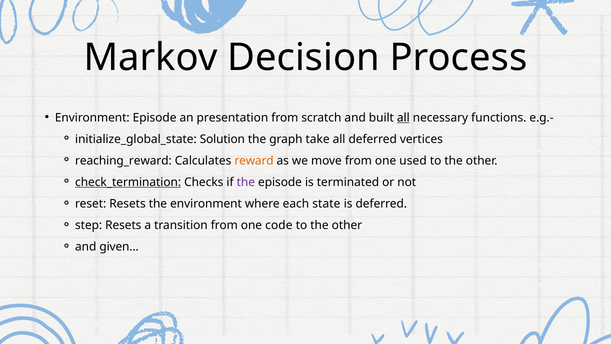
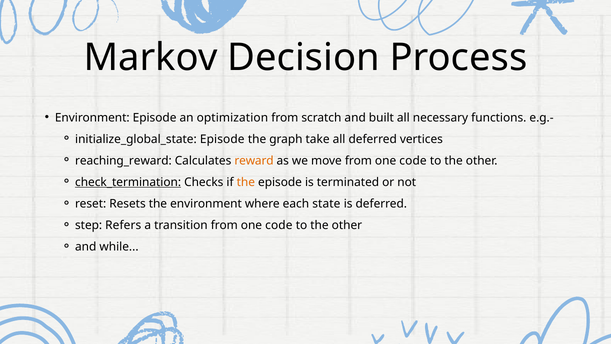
presentation: presentation -> optimization
all at (403, 118) underline: present -> none
initialize_global_state Solution: Solution -> Episode
move from one used: used -> code
the at (246, 182) colour: purple -> orange
step Resets: Resets -> Refers
given: given -> while
